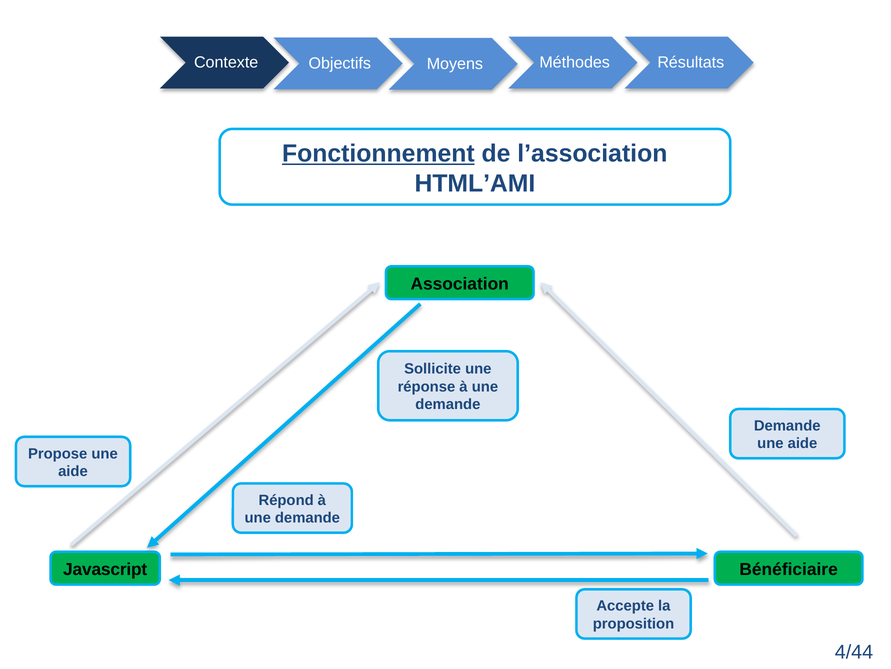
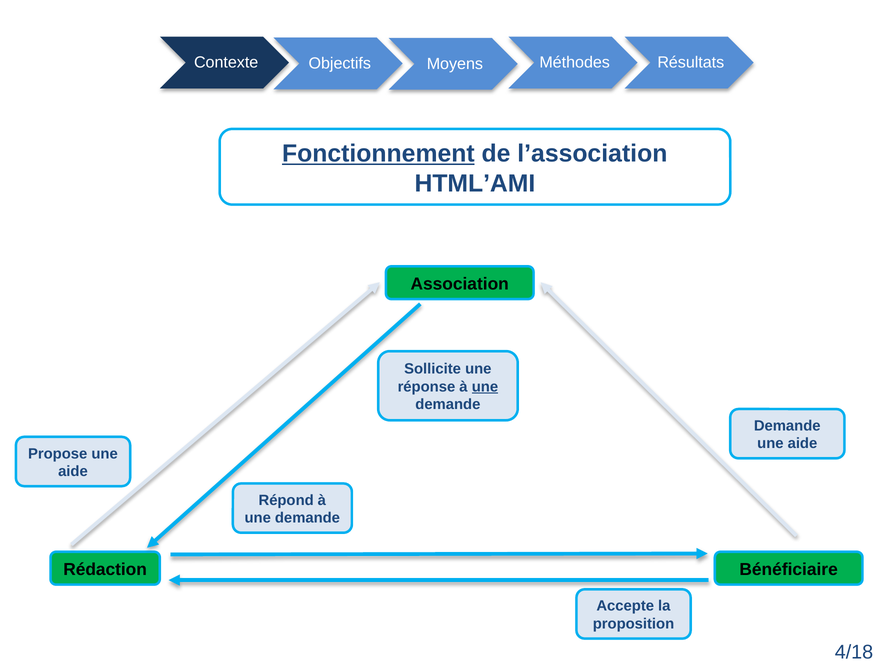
une at (485, 386) underline: none -> present
Javascript: Javascript -> Rédaction
4/44: 4/44 -> 4/18
